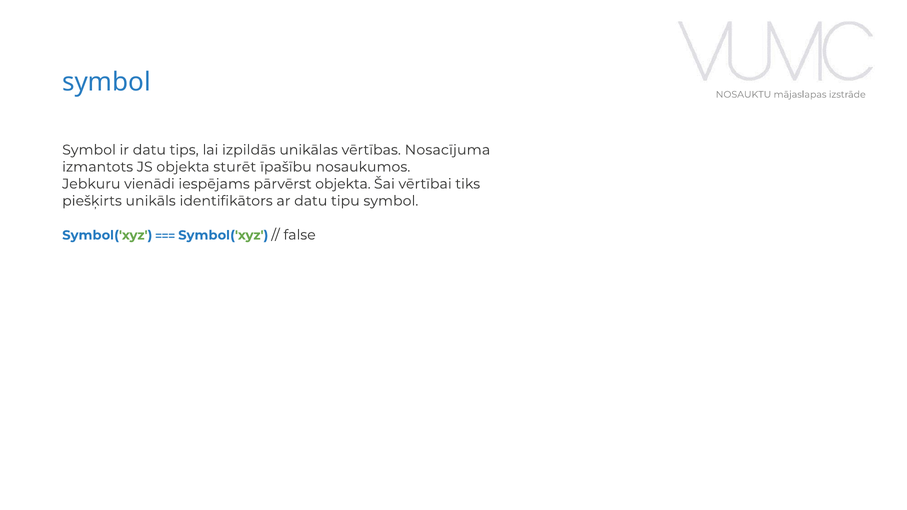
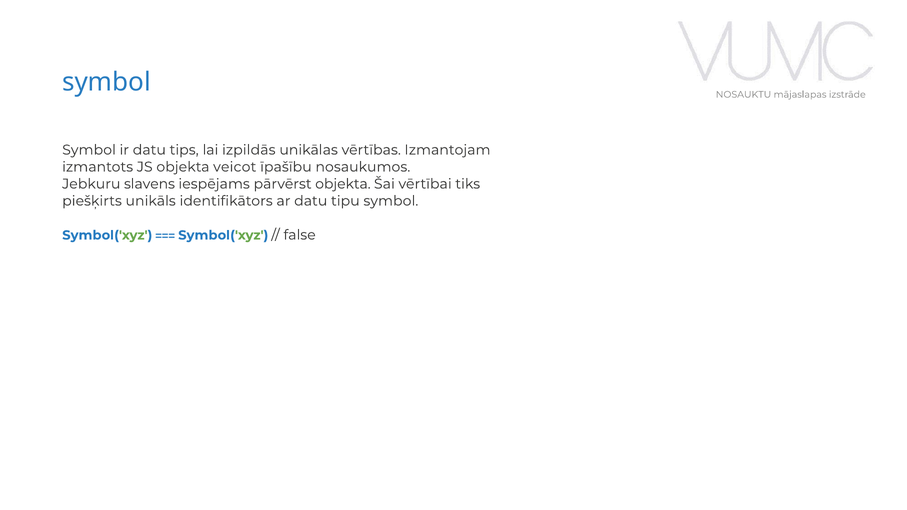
Nosacījuma: Nosacījuma -> Izmantojam
sturēt: sturēt -> veicot
vienādi: vienādi -> slavens
